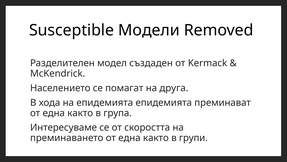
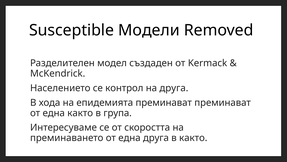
помагат: помагат -> контрол
епидемията епидемията: епидемията -> преминават
преминаването от една както: както -> друга
в групи: групи -> както
